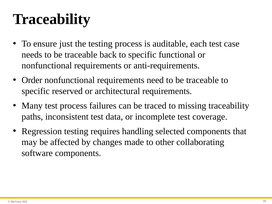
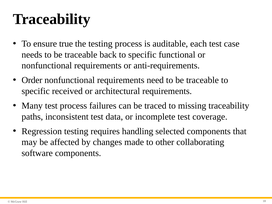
just: just -> true
reserved: reserved -> received
